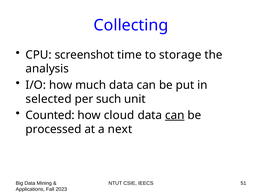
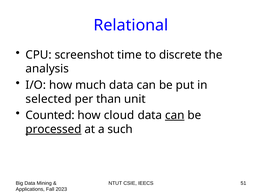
Collecting: Collecting -> Relational
storage: storage -> discrete
such: such -> than
processed underline: none -> present
next: next -> such
